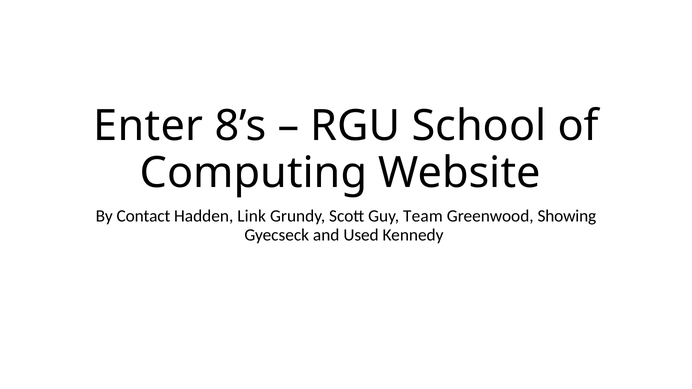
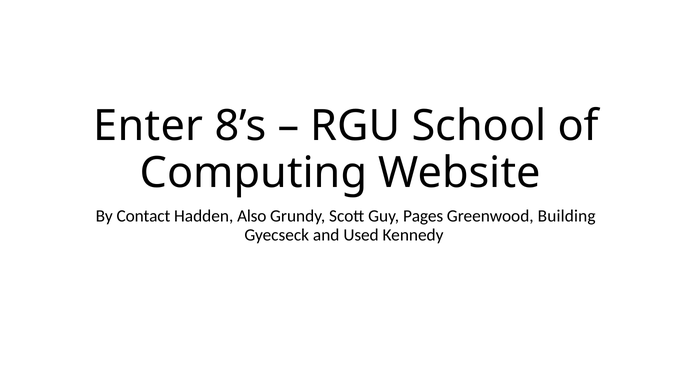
Link: Link -> Also
Team: Team -> Pages
Showing: Showing -> Building
